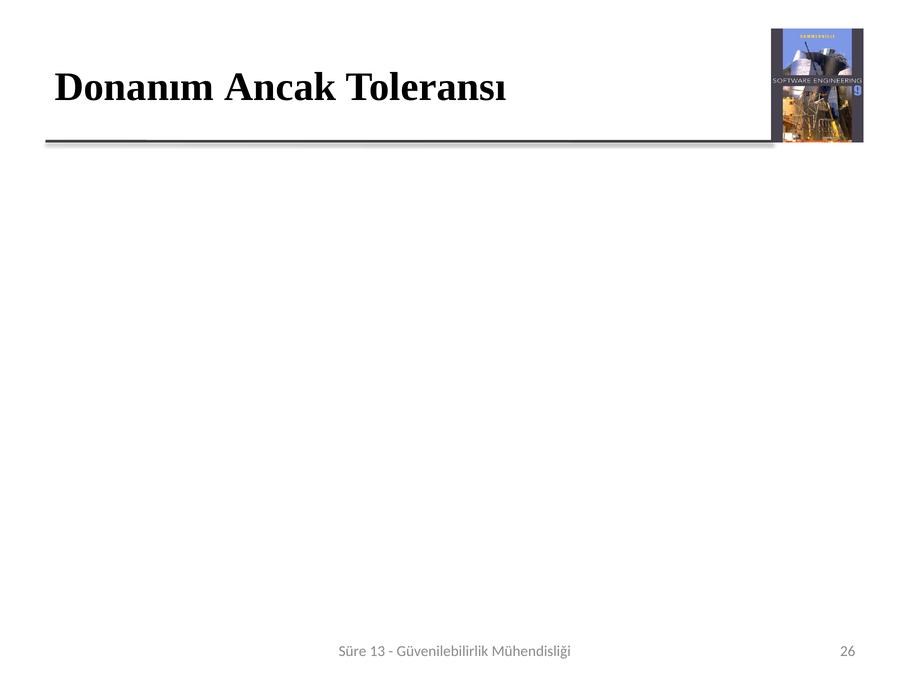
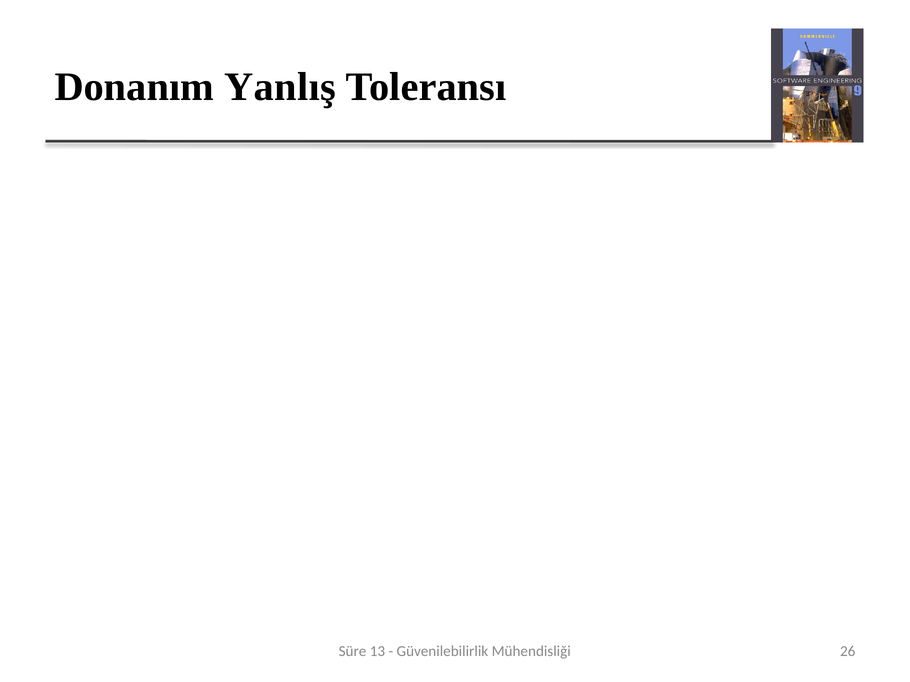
Ancak: Ancak -> Yanlış
